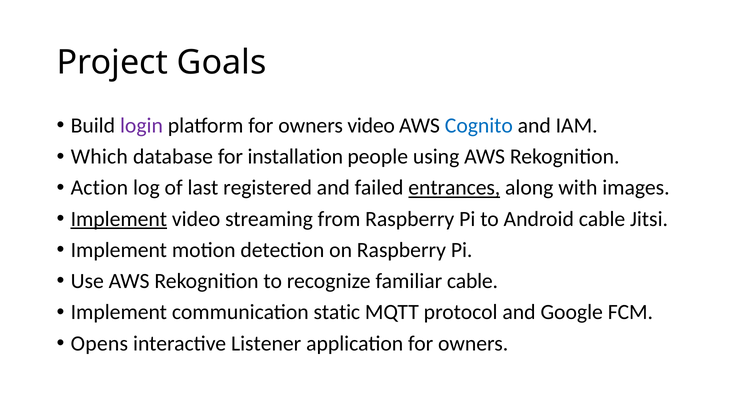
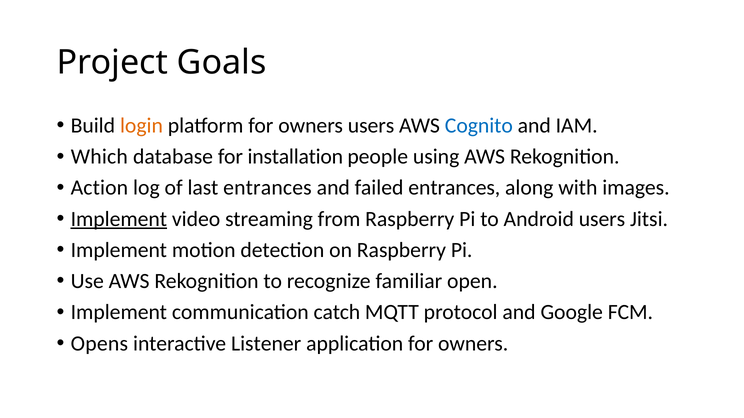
login colour: purple -> orange
owners video: video -> users
last registered: registered -> entrances
entrances at (454, 188) underline: present -> none
Android cable: cable -> users
familiar cable: cable -> open
static: static -> catch
